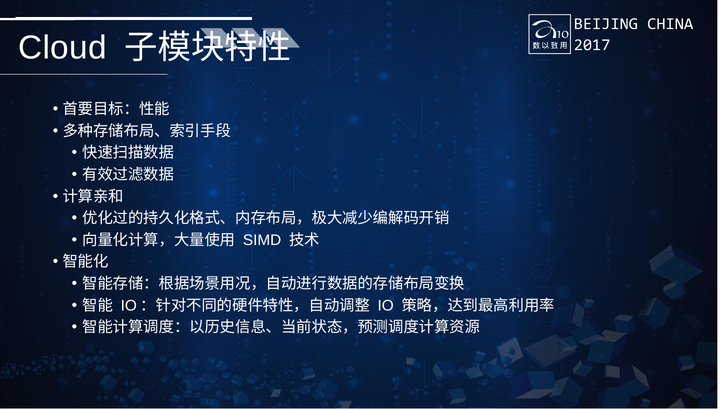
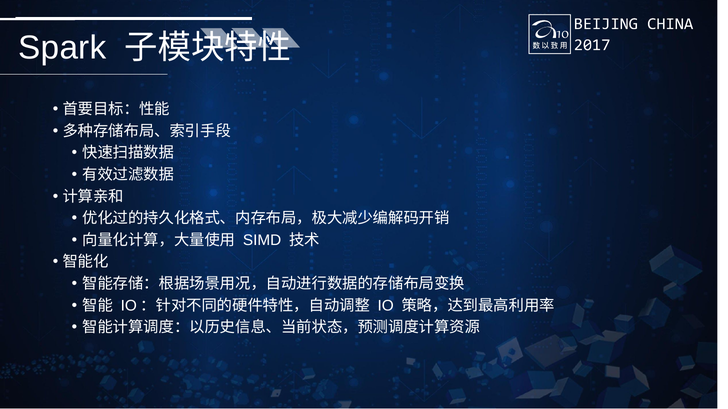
Cloud: Cloud -> Spark
